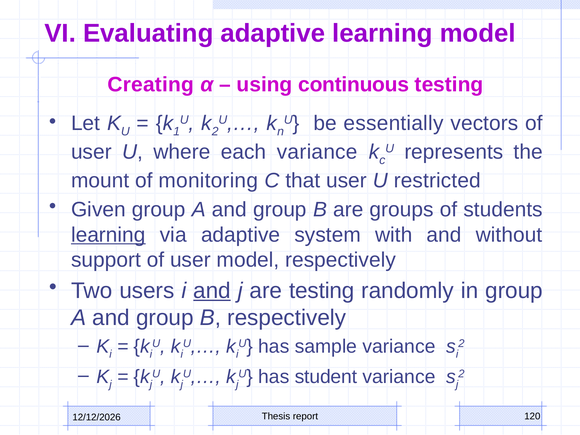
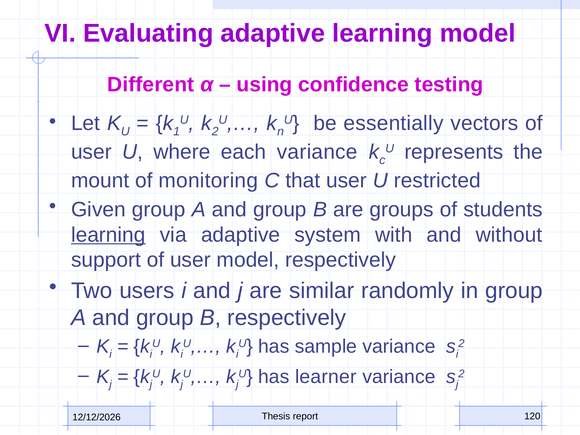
Creating: Creating -> Different
continuous: continuous -> confidence
and at (212, 291) underline: present -> none
are testing: testing -> similar
student: student -> learner
